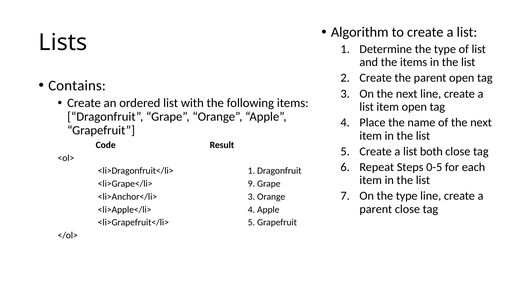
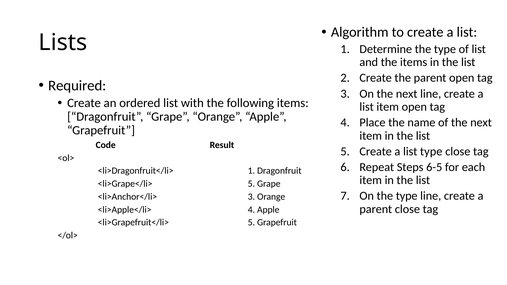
Contains: Contains -> Required
list both: both -> type
0-5: 0-5 -> 6-5
<li>Grape</li> 9: 9 -> 5
